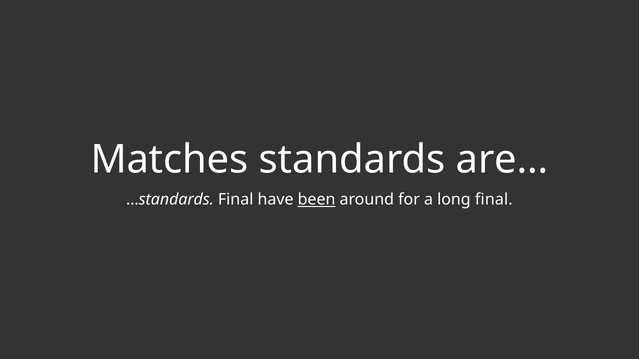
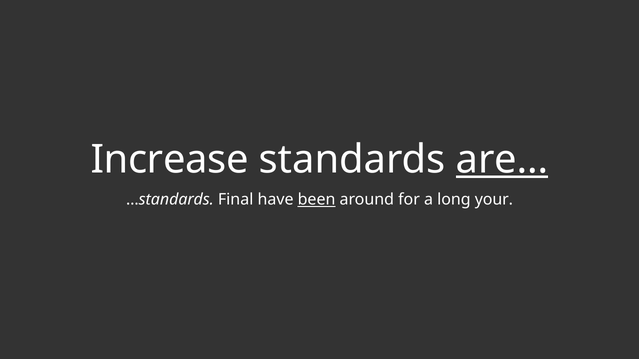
Matches: Matches -> Increase
are… underline: none -> present
long final: final -> your
